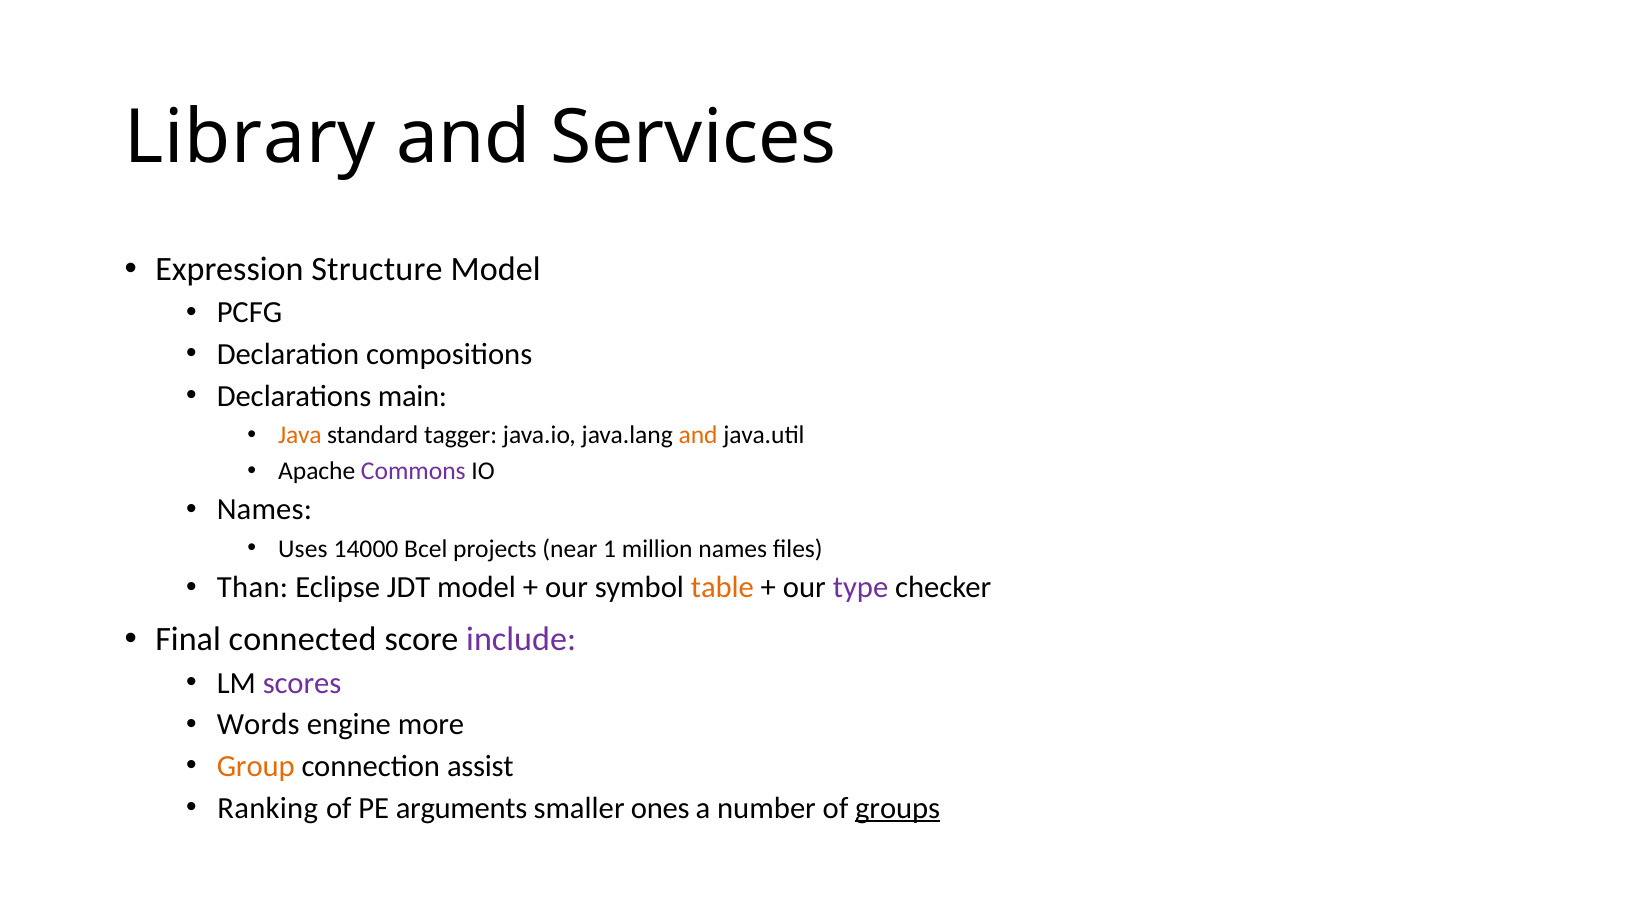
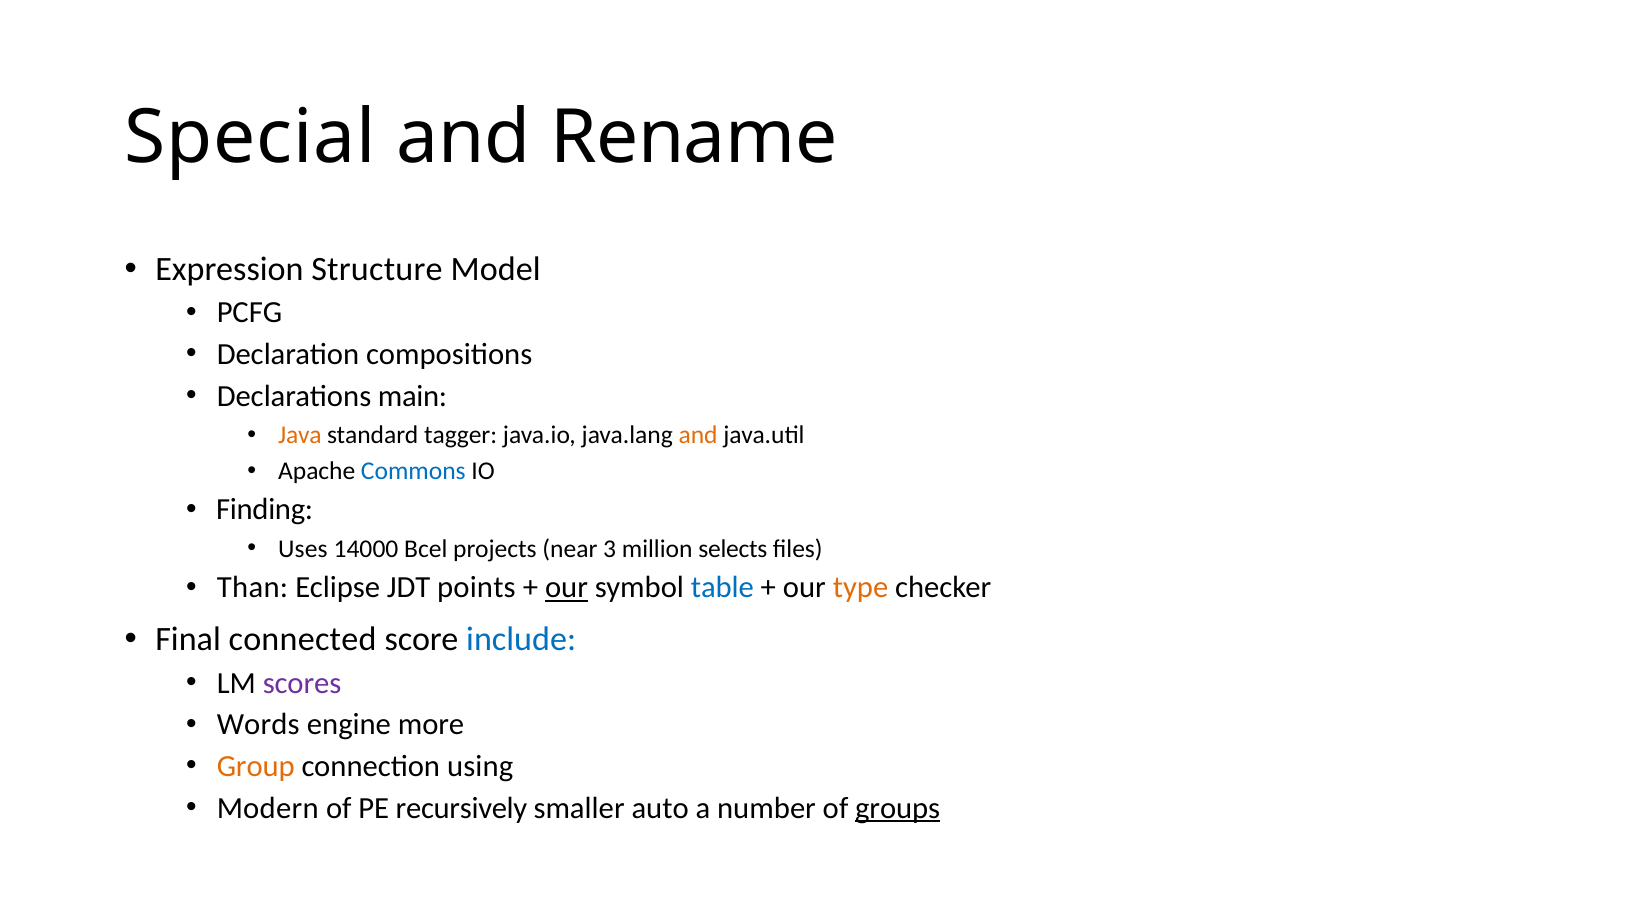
Library: Library -> Special
Services: Services -> Rename
Commons colour: purple -> blue
Names at (264, 510): Names -> Finding
1: 1 -> 3
million names: names -> selects
JDT model: model -> points
our at (566, 588) underline: none -> present
table colour: orange -> blue
type colour: purple -> orange
include colour: purple -> blue
assist: assist -> using
Ranking: Ranking -> Modern
arguments: arguments -> recursively
ones: ones -> auto
